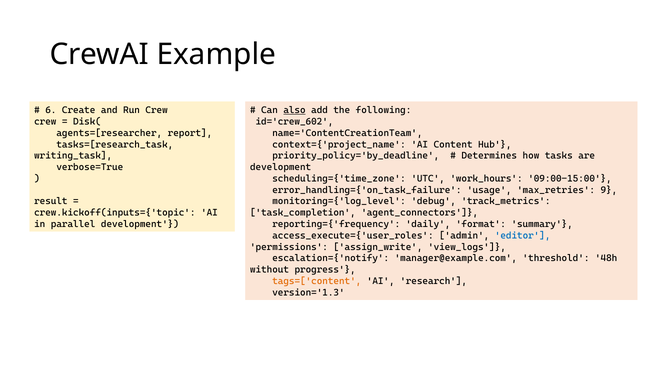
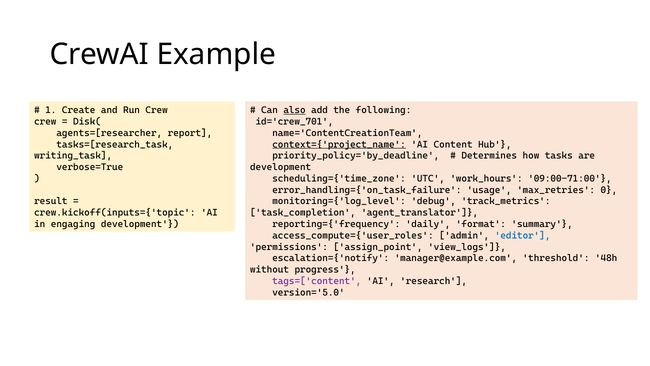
6: 6 -> 1
id='crew_602: id='crew_602 -> id='crew_701
context={'project_name underline: none -> present
09:00-15:00: 09:00-15:00 -> 09:00-71:00
9: 9 -> 0
agent_connectors: agent_connectors -> agent_translator
parallel: parallel -> engaging
access_execute={'user_roles: access_execute={'user_roles -> access_compute={'user_roles
assign_write: assign_write -> assign_point
tags=['content colour: orange -> purple
version='1.3: version='1.3 -> version='5.0
